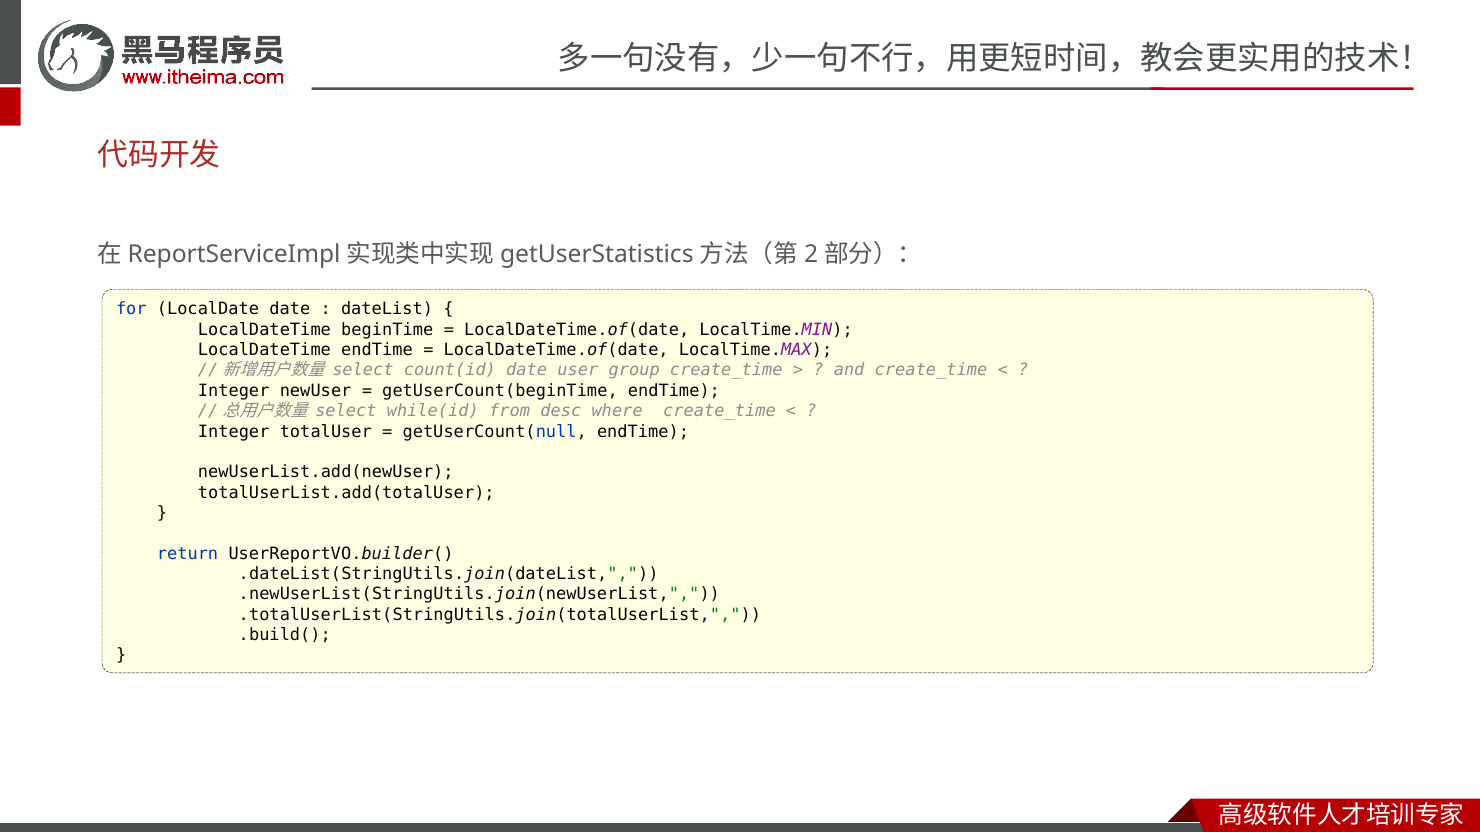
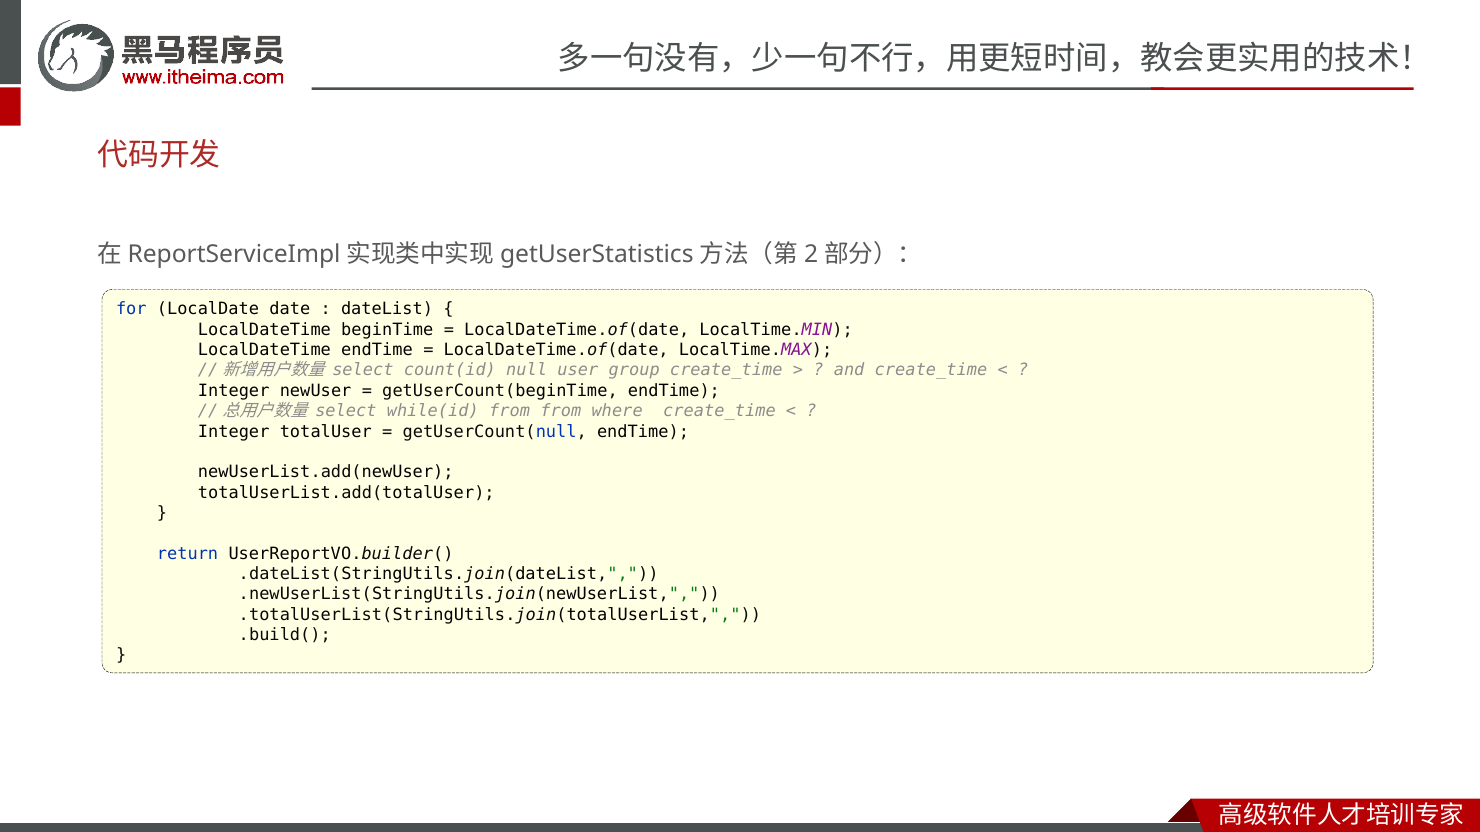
count(id date: date -> null
from desc: desc -> from
